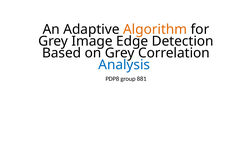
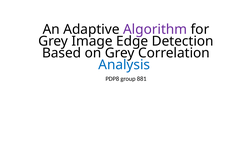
Algorithm colour: orange -> purple
